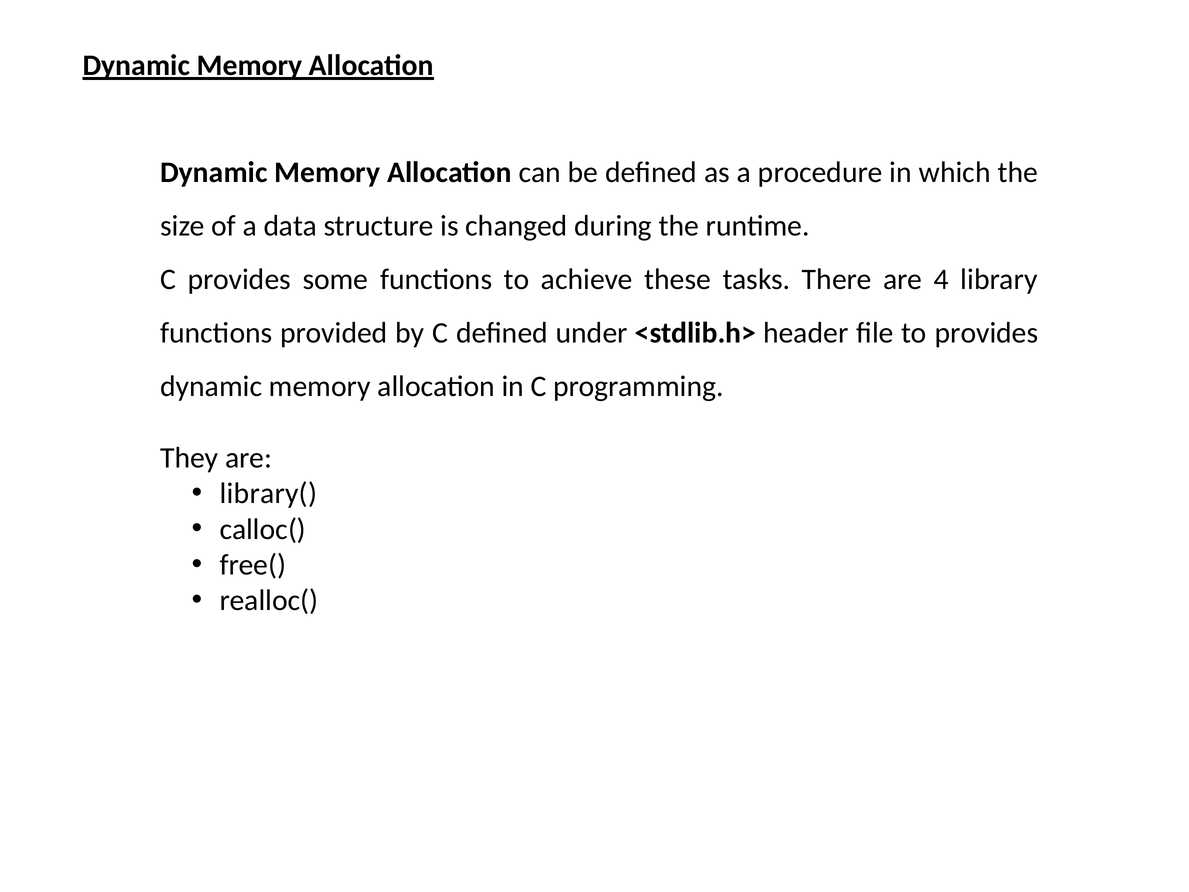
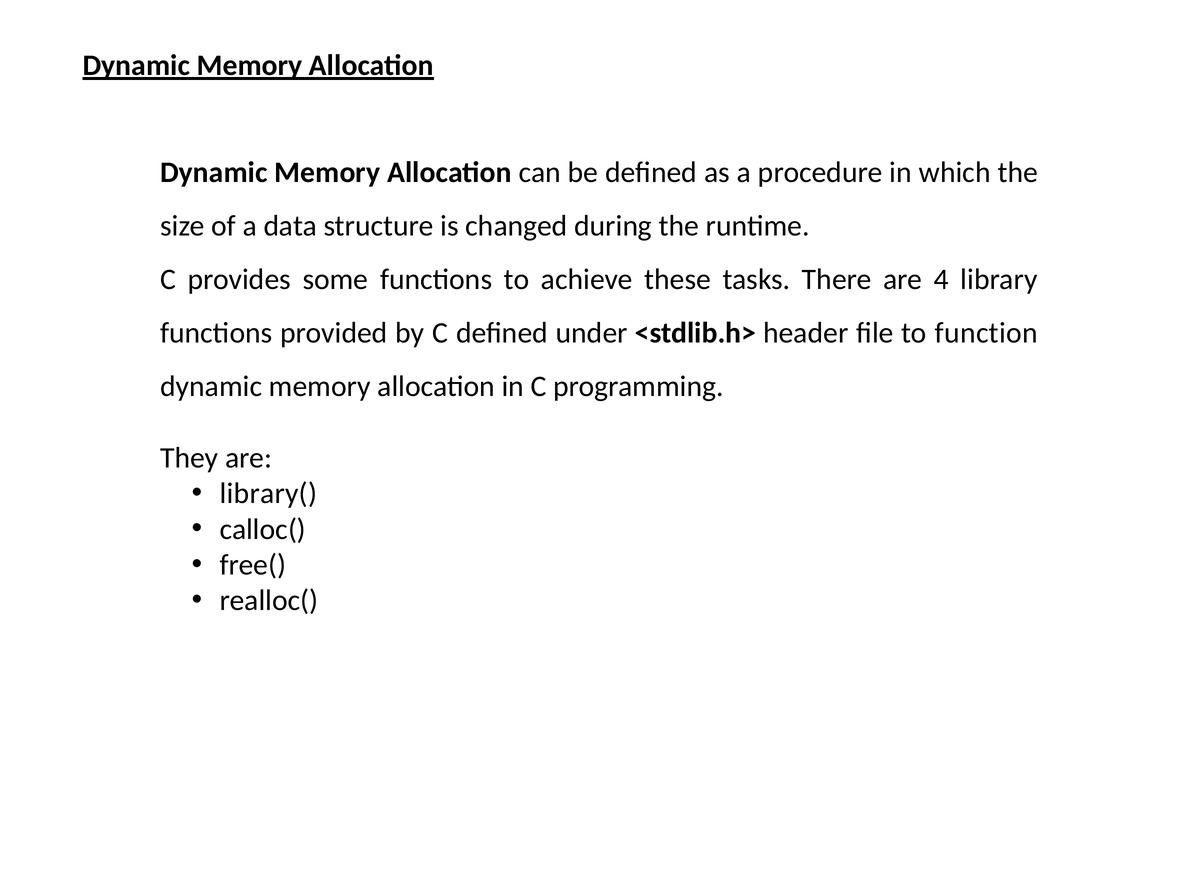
to provides: provides -> function
